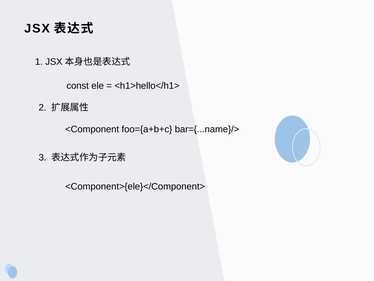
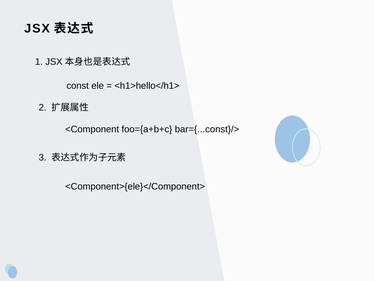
bar={...name}/>: bar={...name}/> -> bar={...const}/>
